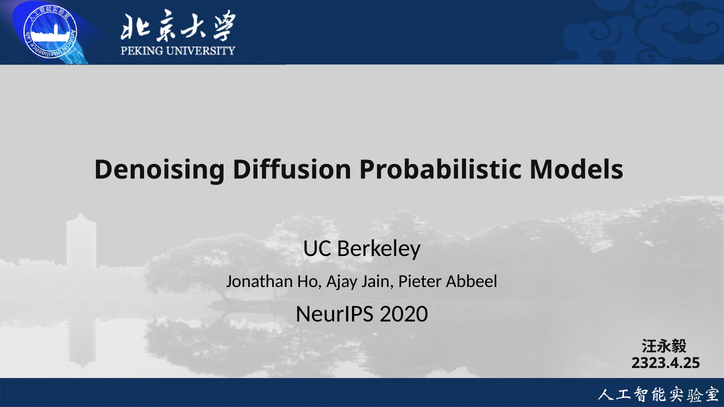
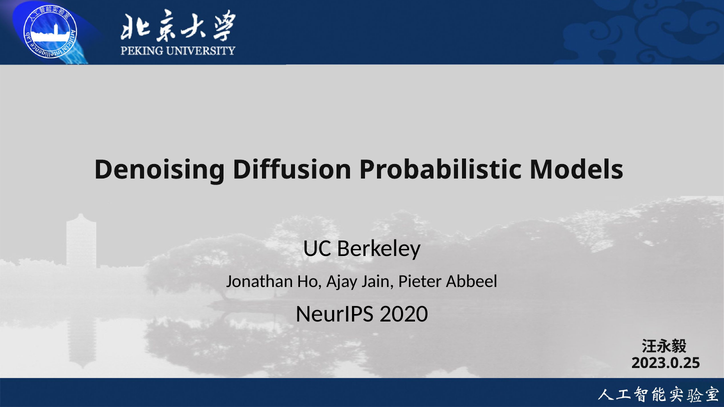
2323.4.25: 2323.4.25 -> 2023.0.25
